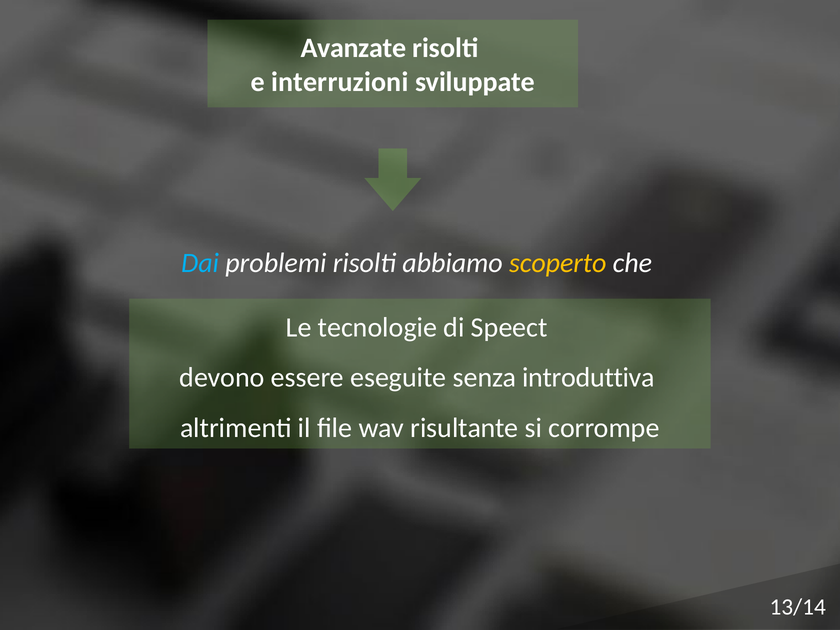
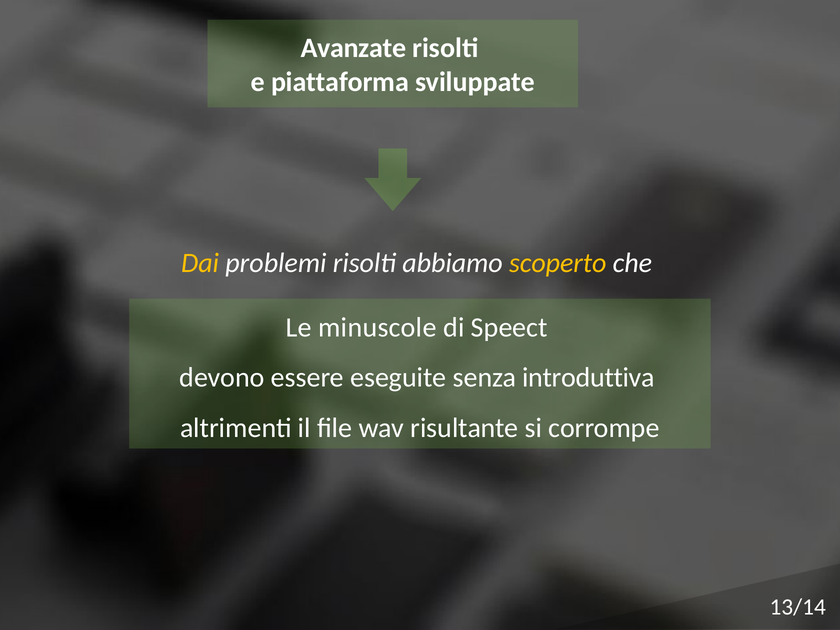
interruzioni: interruzioni -> piattaforma
Dai colour: light blue -> yellow
tecnologie: tecnologie -> minuscole
